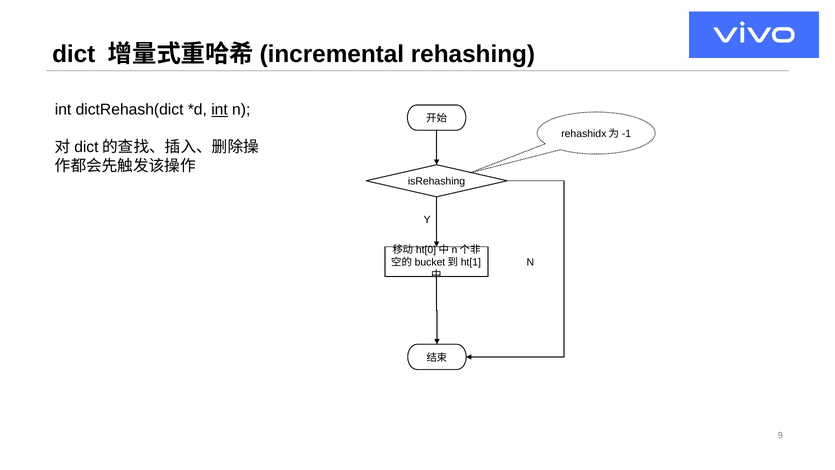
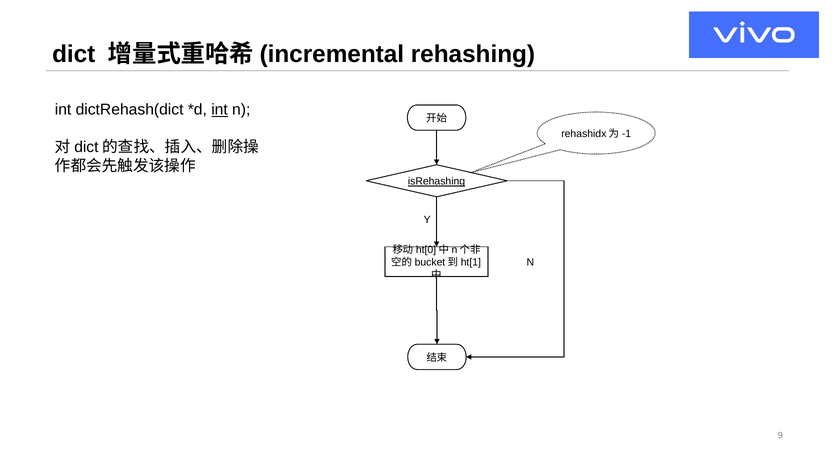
isRehashing underline: none -> present
